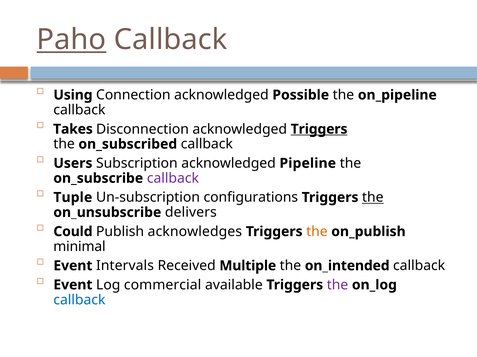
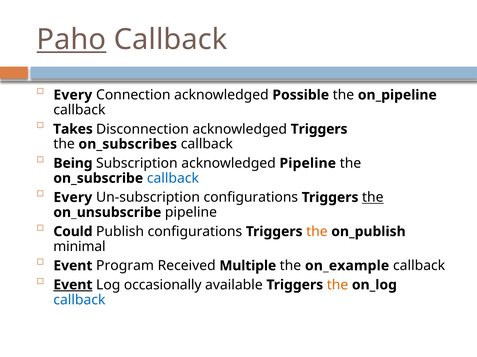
Using at (73, 95): Using -> Every
Triggers at (319, 129) underline: present -> none
on_subscribed: on_subscribed -> on_subscribes
Users: Users -> Being
callback at (173, 179) colour: purple -> blue
Tuple at (73, 198): Tuple -> Every
on_unsubscribe delivers: delivers -> pipeline
Publish acknowledges: acknowledges -> configurations
Intervals: Intervals -> Program
on_intended: on_intended -> on_example
Event at (73, 285) underline: none -> present
commercial: commercial -> occasionally
the at (338, 285) colour: purple -> orange
